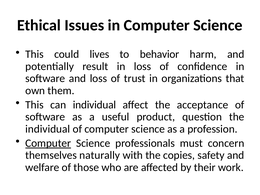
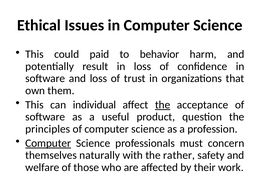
lives: lives -> paid
the at (163, 105) underline: none -> present
individual at (48, 129): individual -> principles
copies: copies -> rather
